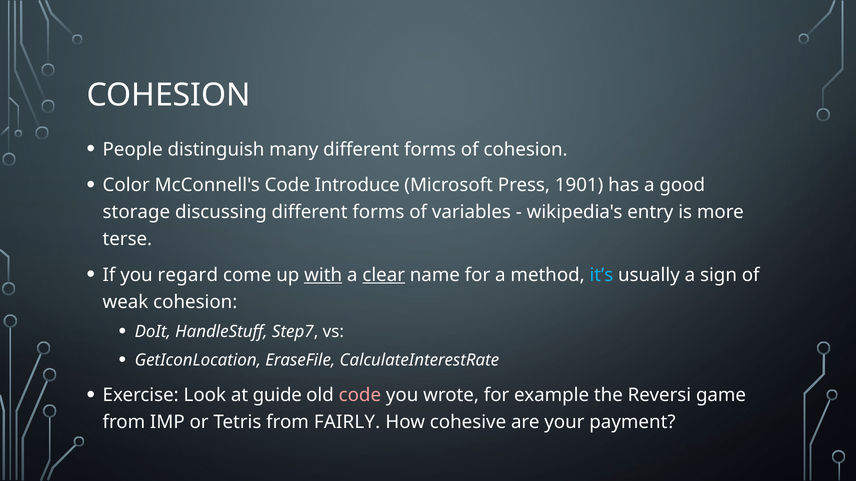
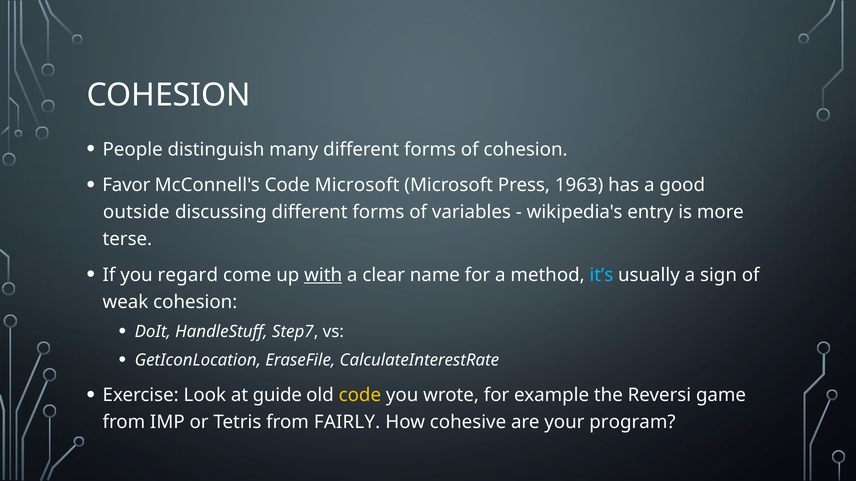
Color: Color -> Favor
Code Introduce: Introduce -> Microsoft
1901: 1901 -> 1963
storage: storage -> outside
clear underline: present -> none
code at (360, 396) colour: pink -> yellow
payment: payment -> program
